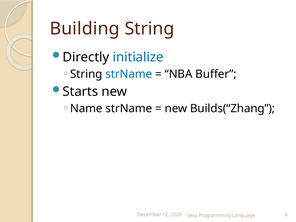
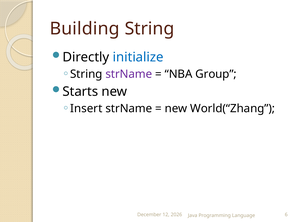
strName at (129, 74) colour: blue -> purple
Buffer: Buffer -> Group
Name: Name -> Insert
Builds(“Zhang: Builds(“Zhang -> World(“Zhang
